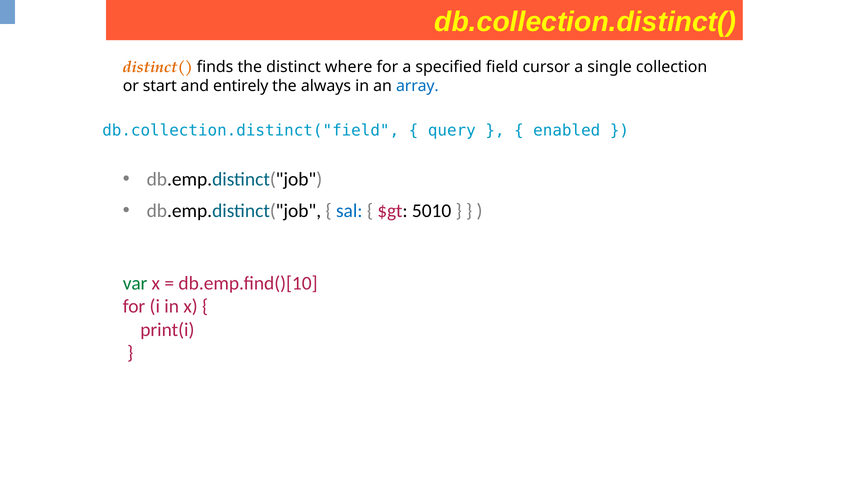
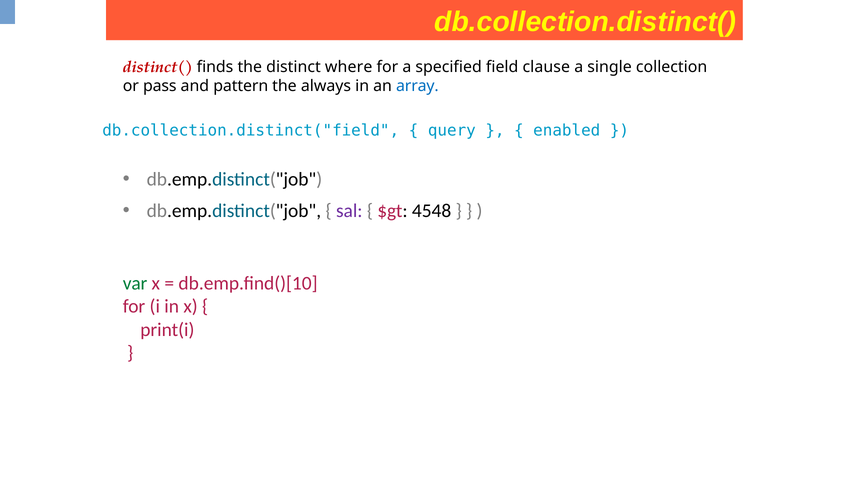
distinct( colour: orange -> red
cursor: cursor -> clause
start: start -> pass
entirely: entirely -> pattern
sal colour: blue -> purple
5010: 5010 -> 4548
